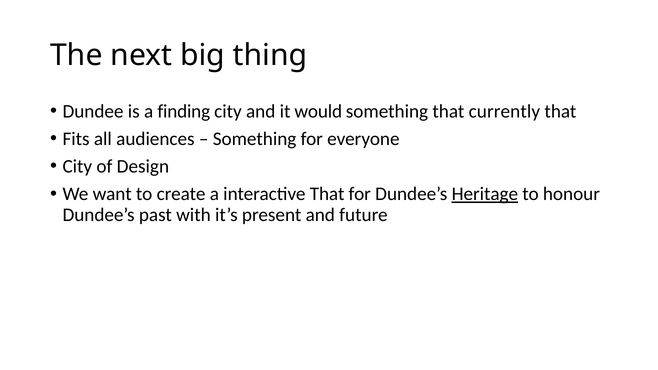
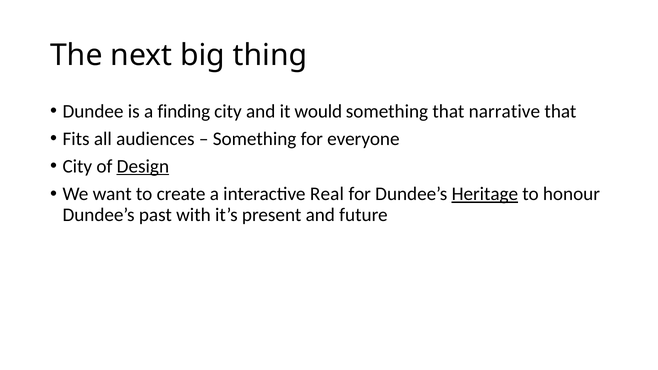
currently: currently -> narrative
Design underline: none -> present
interactive That: That -> Real
